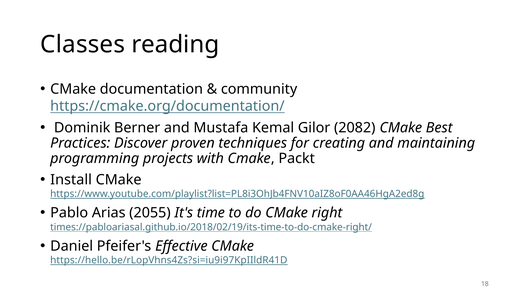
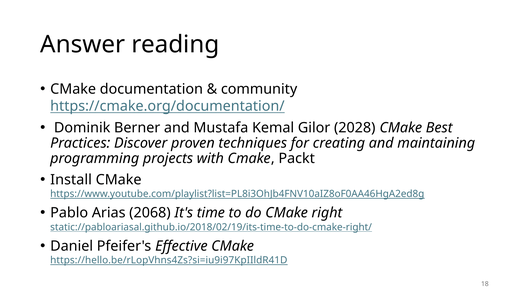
Classes: Classes -> Answer
2082: 2082 -> 2028
2055: 2055 -> 2068
times://pabloariasal.github.io/2018/02/19/its-time-to-do-cmake-right/: times://pabloariasal.github.io/2018/02/19/its-time-to-do-cmake-right/ -> static://pabloariasal.github.io/2018/02/19/its-time-to-do-cmake-right/
